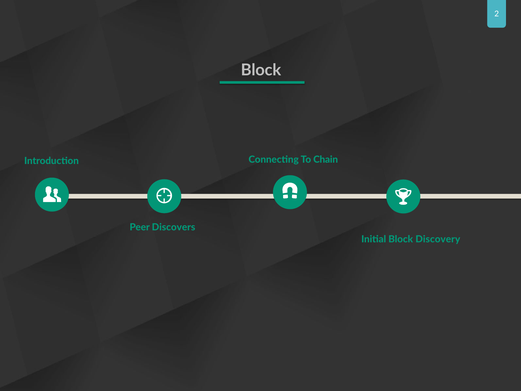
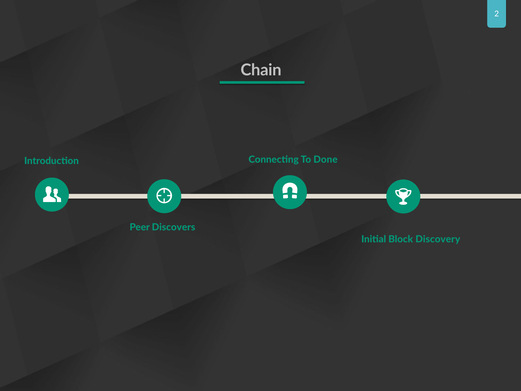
Block at (261, 70): Block -> Chain
Chain: Chain -> Done
